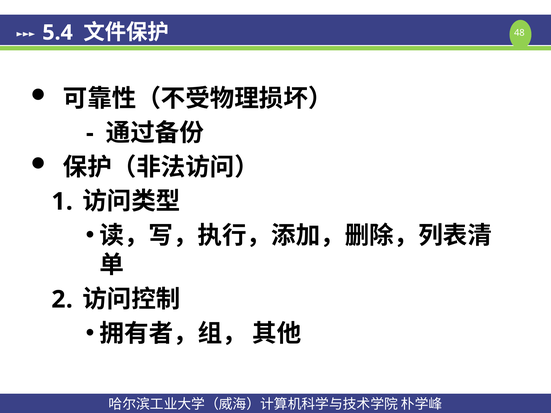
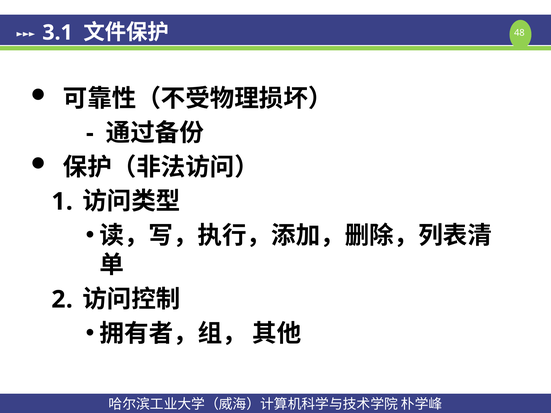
5.4: 5.4 -> 3.1
